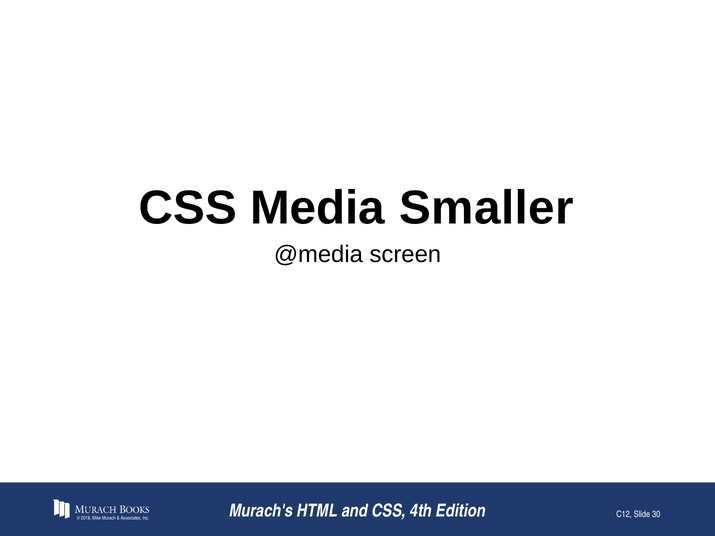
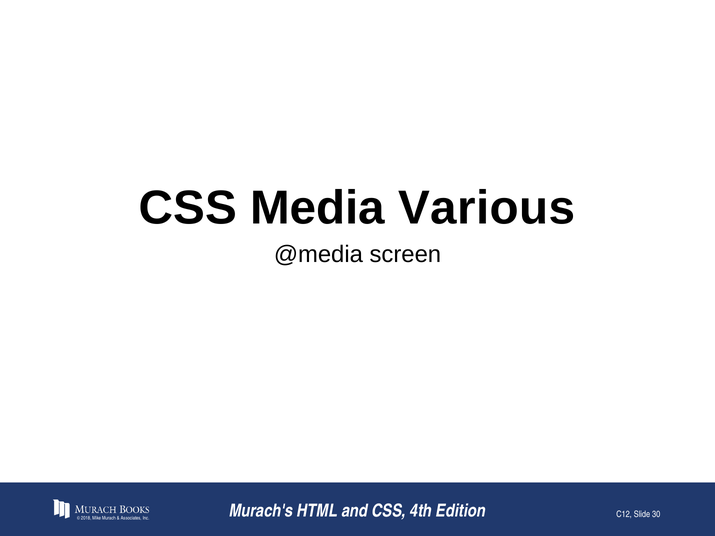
Smaller: Smaller -> Various
